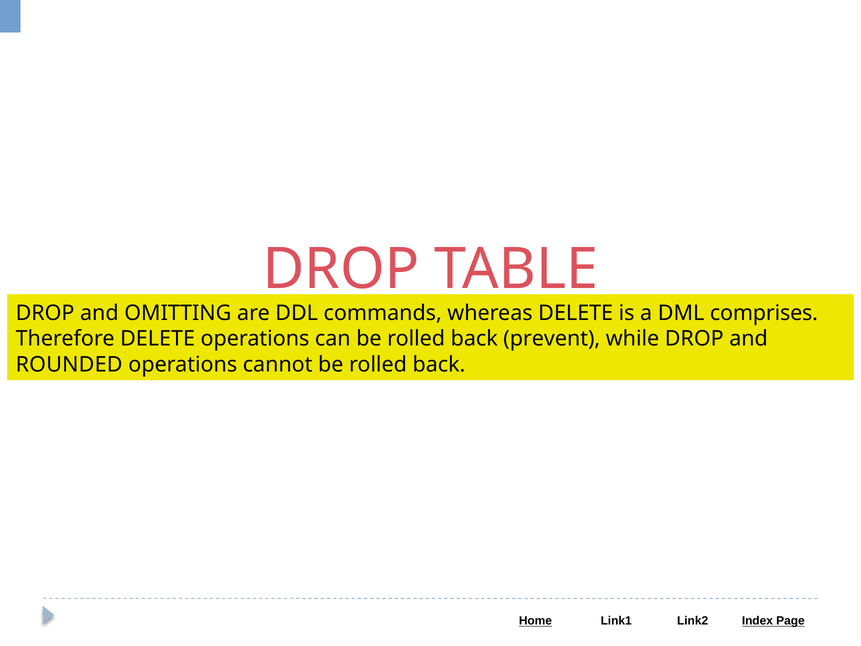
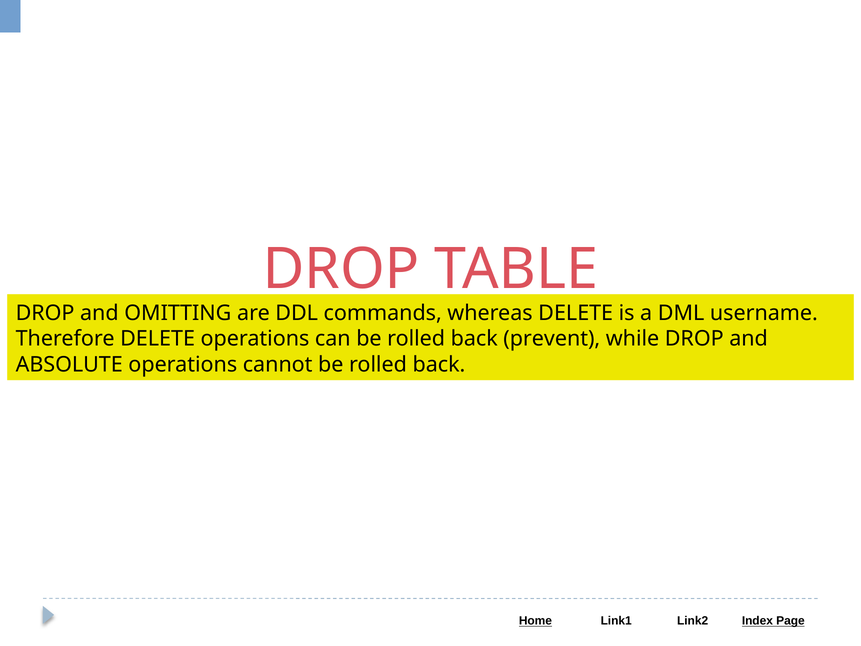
comprises: comprises -> username
ROUNDED: ROUNDED -> ABSOLUTE
